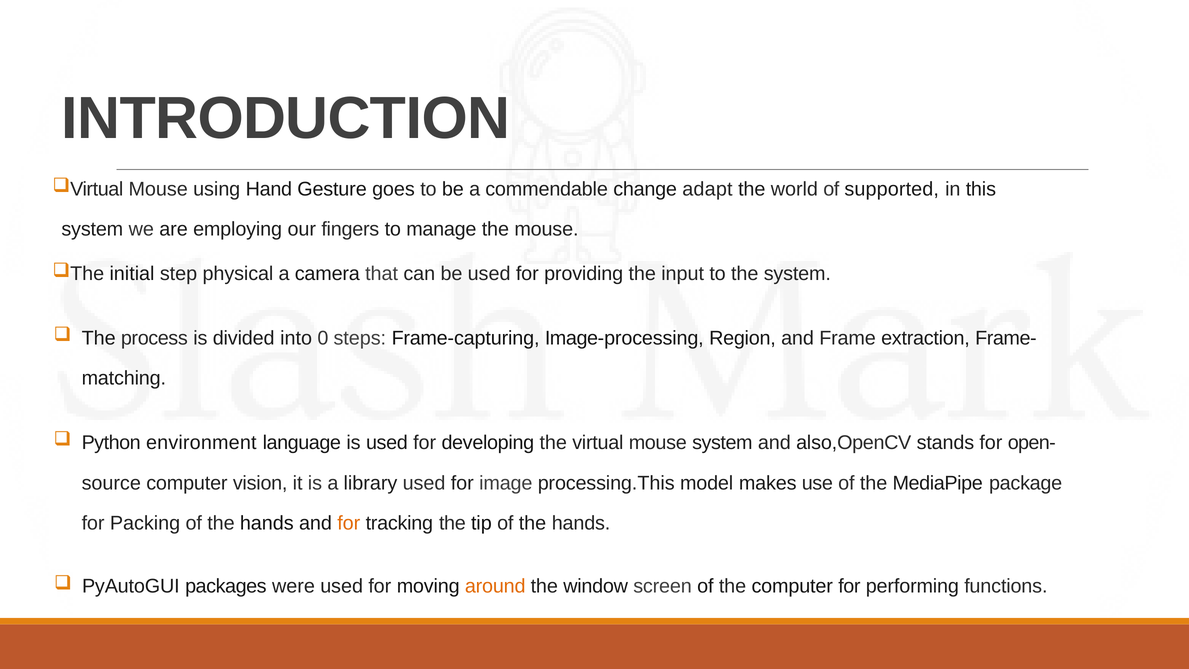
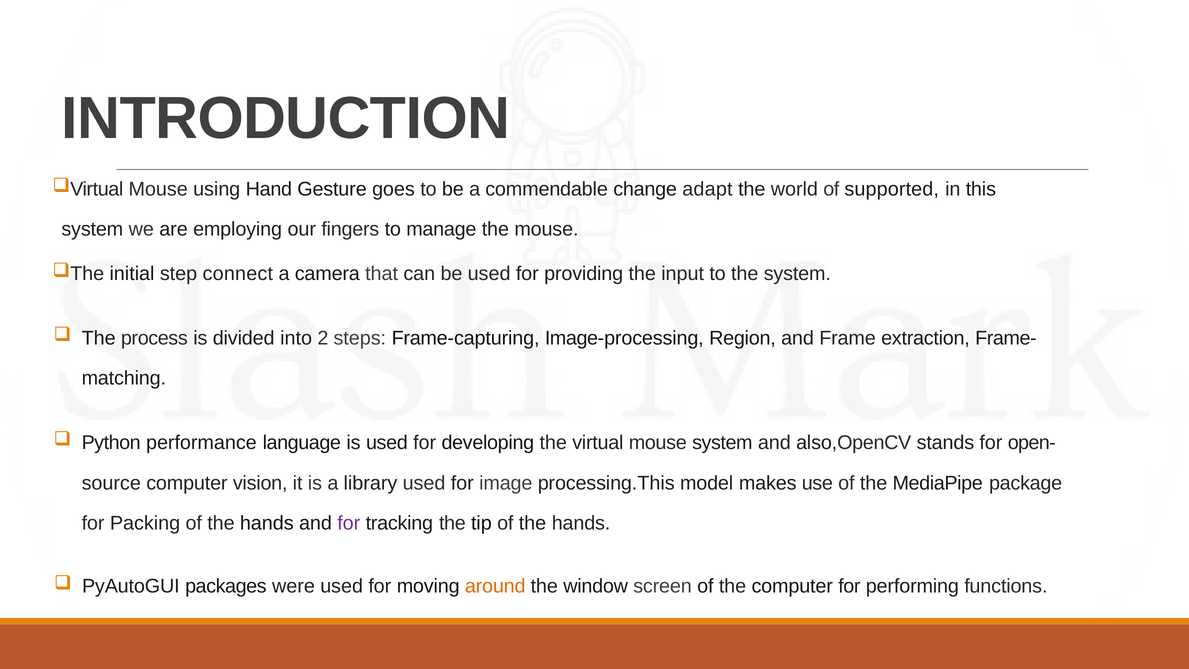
physical: physical -> connect
0: 0 -> 2
environment: environment -> performance
for at (349, 523) colour: orange -> purple
